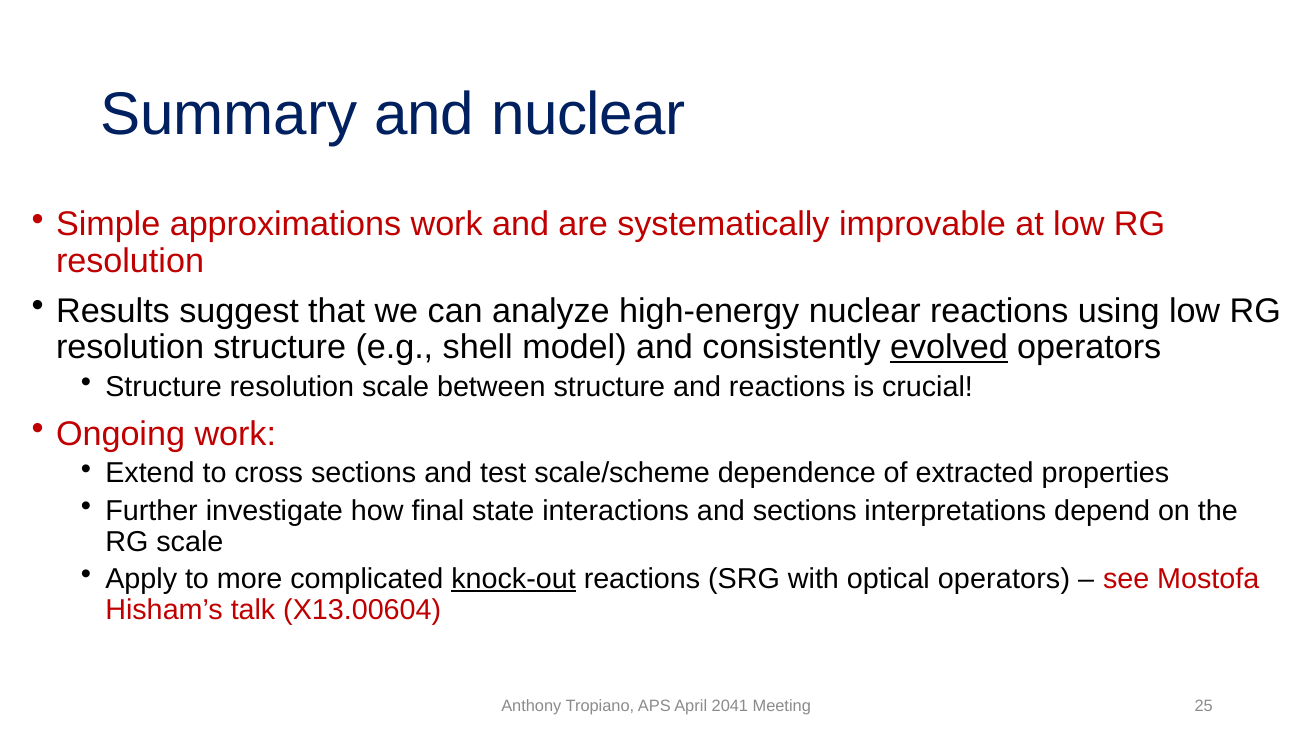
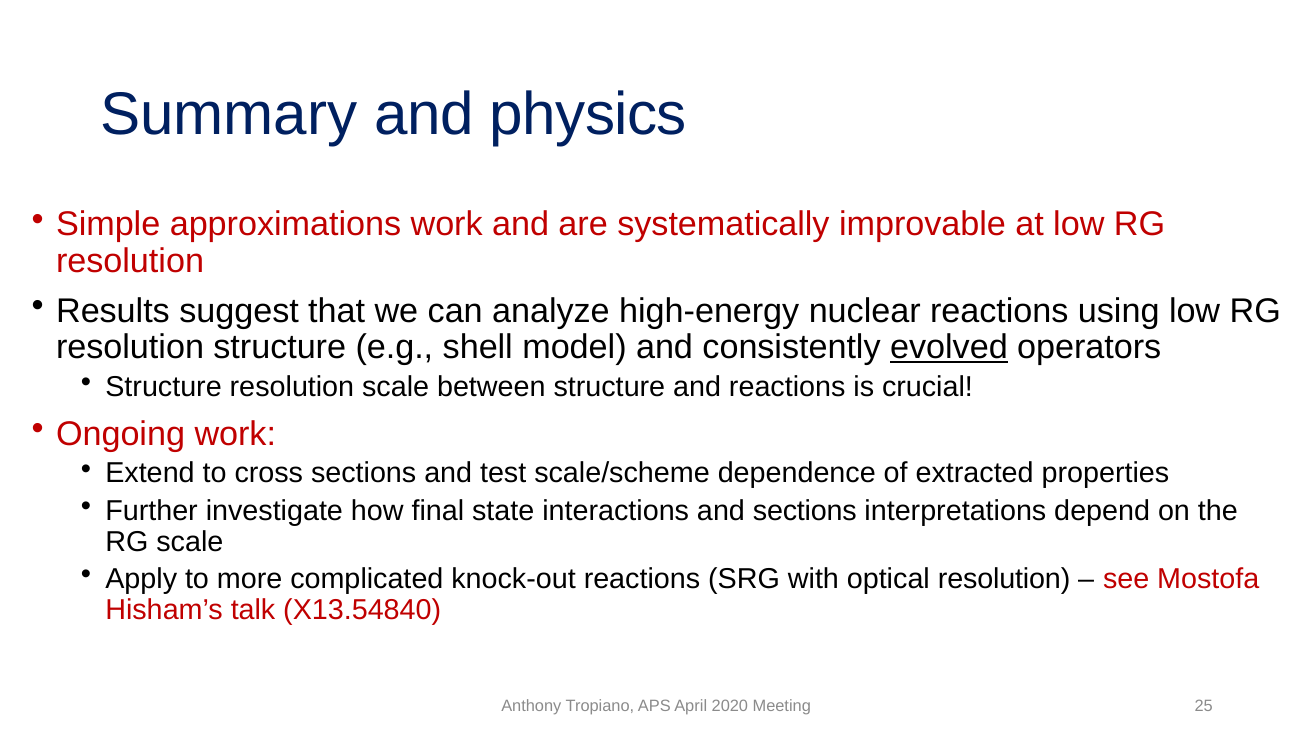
and nuclear: nuclear -> physics
knock-out underline: present -> none
optical operators: operators -> resolution
X13.00604: X13.00604 -> X13.54840
2041: 2041 -> 2020
